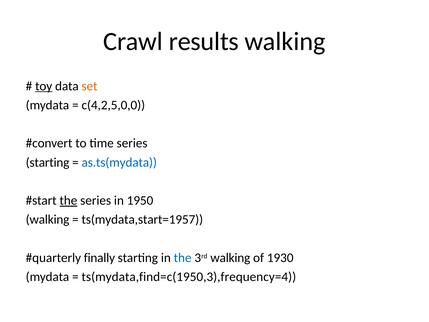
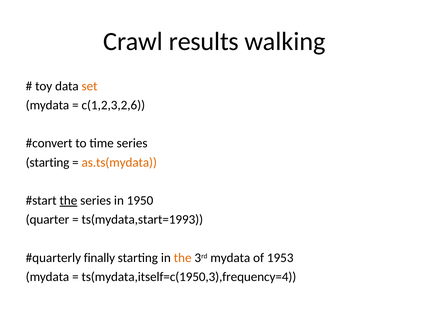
toy underline: present -> none
c(4,2,5,0,0: c(4,2,5,0,0 -> c(1,2,3,2,6
as.ts(mydata colour: blue -> orange
walking at (48, 219): walking -> quarter
ts(mydata,start=1957: ts(mydata,start=1957 -> ts(mydata,start=1993
the at (183, 258) colour: blue -> orange
3rd walking: walking -> mydata
1930: 1930 -> 1953
ts(mydata,find=c(1950,3),frequency=4: ts(mydata,find=c(1950,3),frequency=4 -> ts(mydata,itself=c(1950,3),frequency=4
